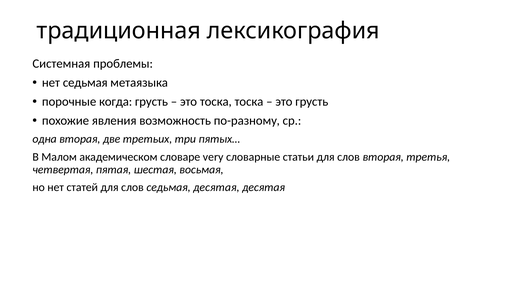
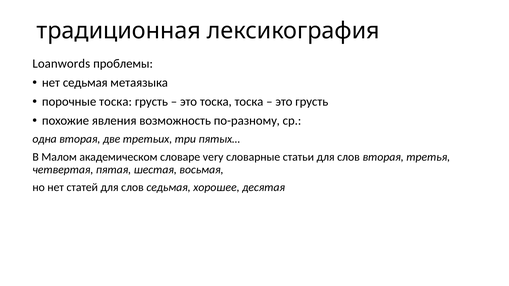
Системная: Системная -> Loanwords
порочные когда: когда -> тоска
седьмая десятая: десятая -> хорошее
